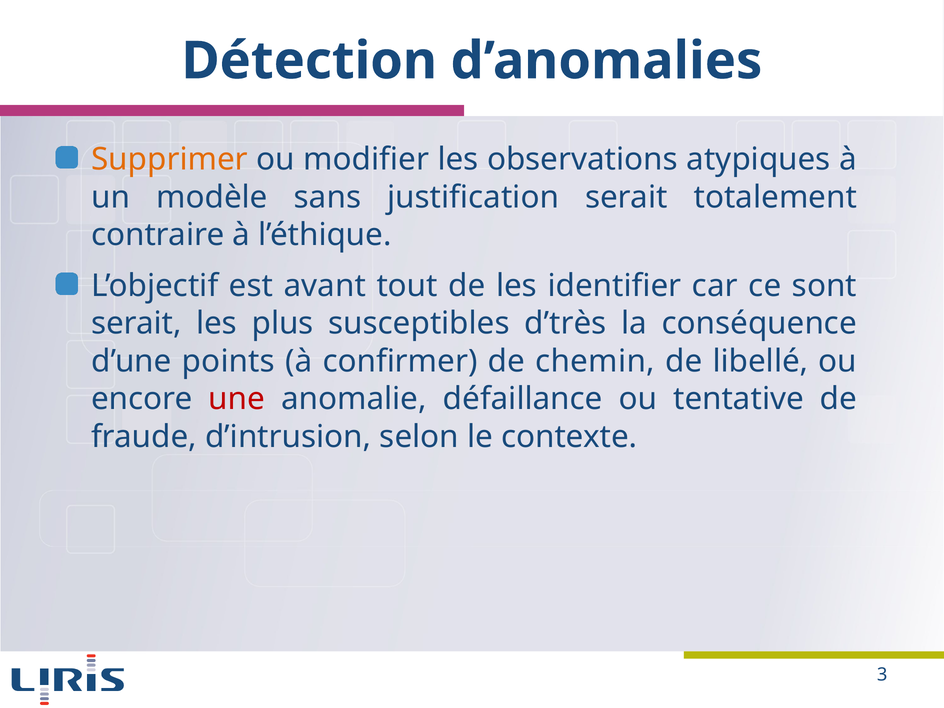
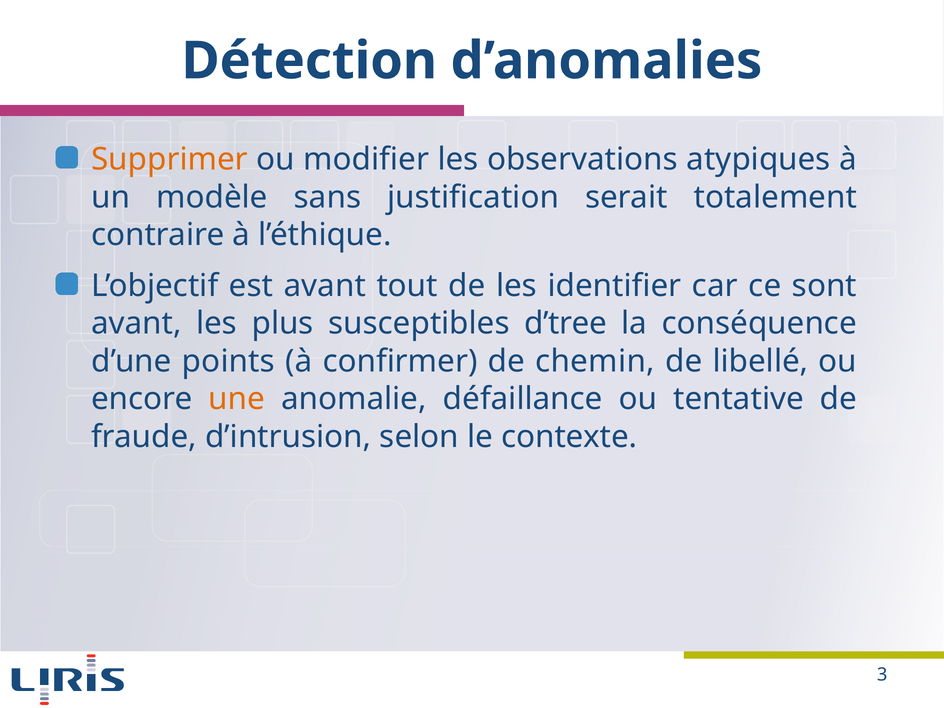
serait at (136, 324): serait -> avant
d’très: d’très -> d’tree
une colour: red -> orange
